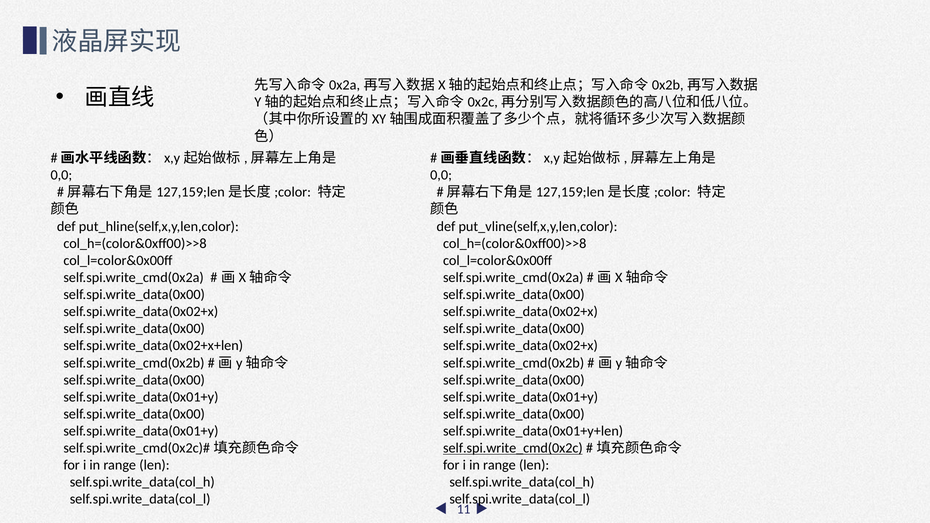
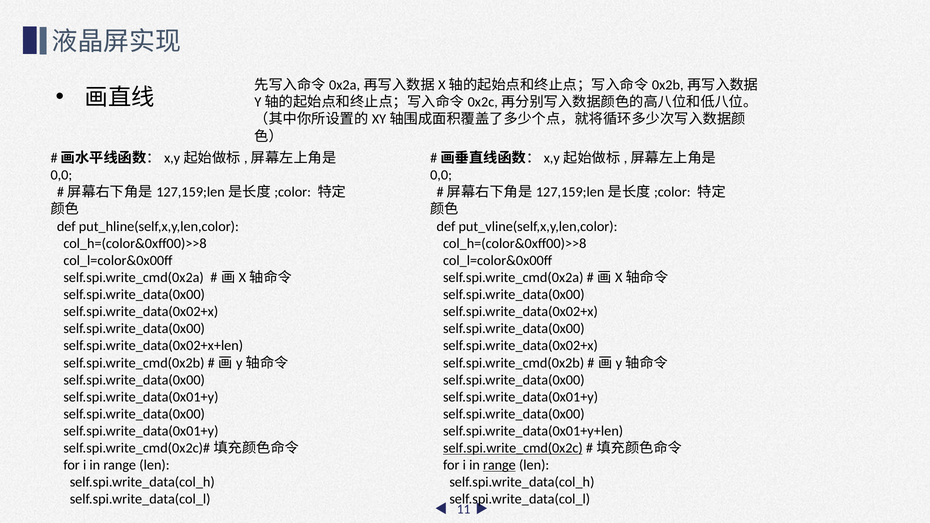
range at (499, 465) underline: none -> present
